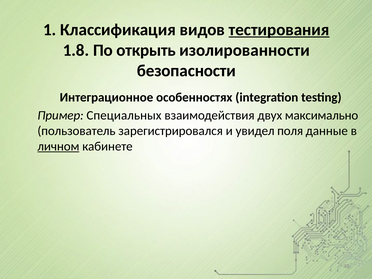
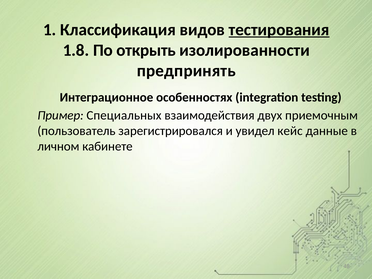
безопасности: безопасности -> предпринять
максимально: максимально -> приемочным
поля: поля -> кейс
личном underline: present -> none
